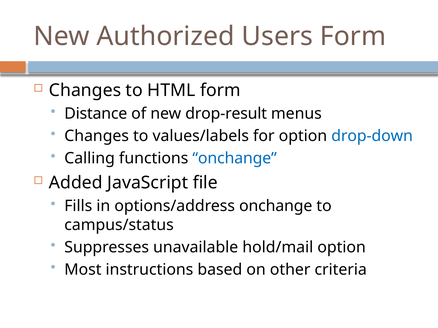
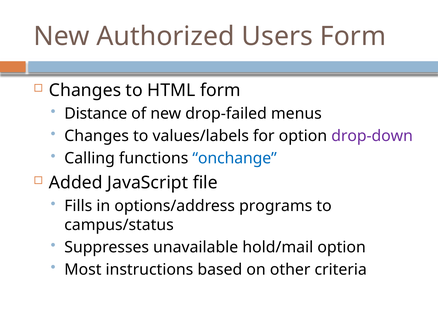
drop-result: drop-result -> drop-failed
drop-down colour: blue -> purple
options/address onchange: onchange -> programs
